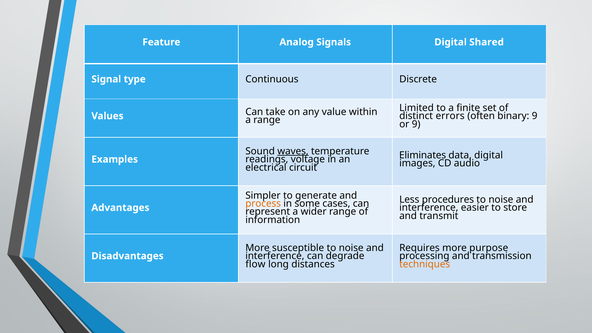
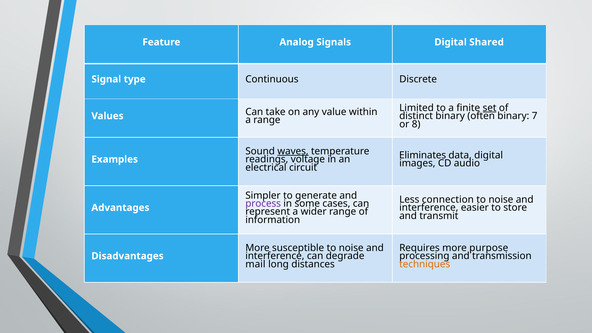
set underline: none -> present
distinct errors: errors -> binary
binary 9: 9 -> 7
or 9: 9 -> 8
procedures: procedures -> connection
process colour: orange -> purple
flow: flow -> mail
